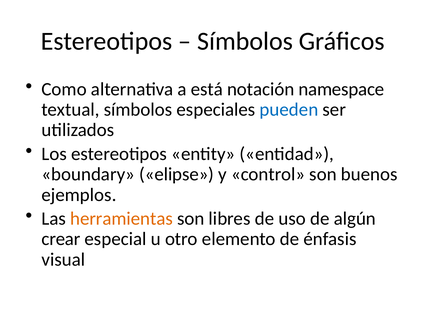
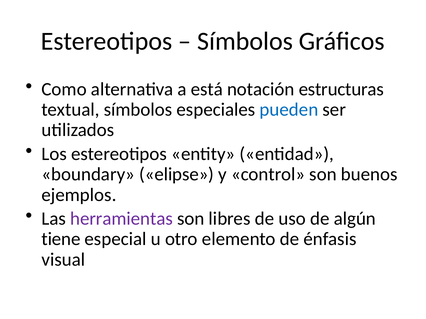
namespace: namespace -> estructuras
herramientas colour: orange -> purple
crear: crear -> tiene
